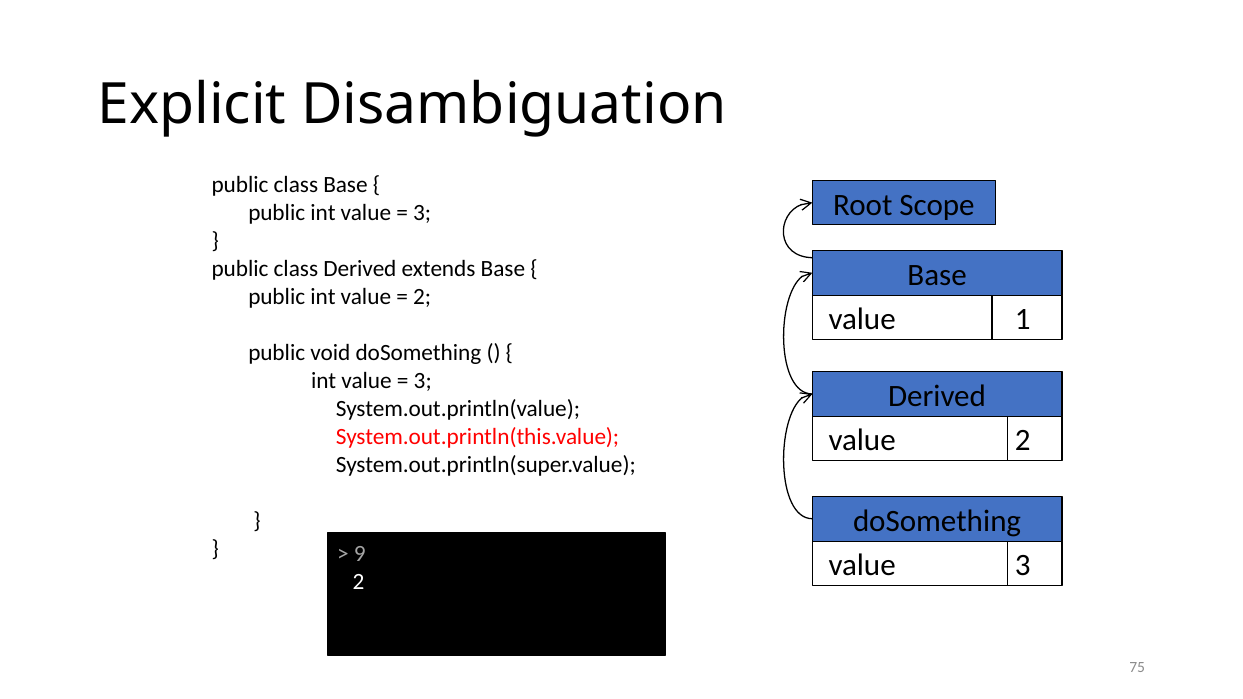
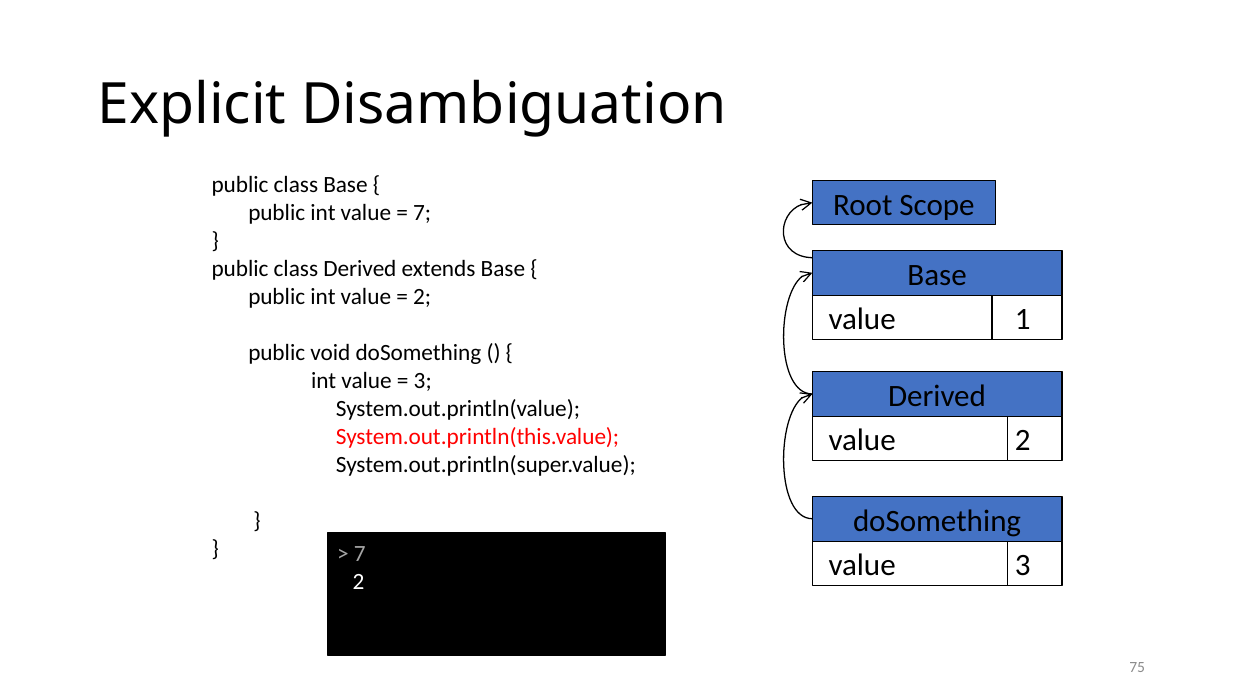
3 at (422, 213): 3 -> 7
9 at (360, 554): 9 -> 7
